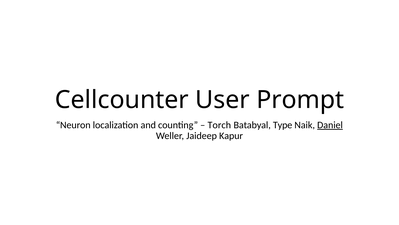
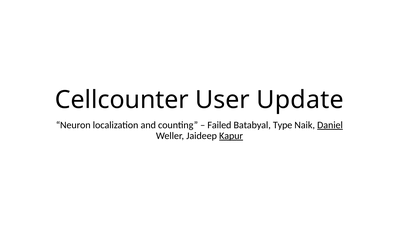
Prompt: Prompt -> Update
Torch: Torch -> Failed
Kapur underline: none -> present
